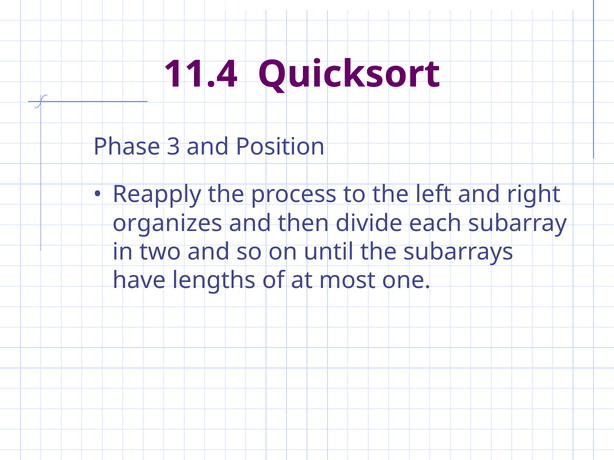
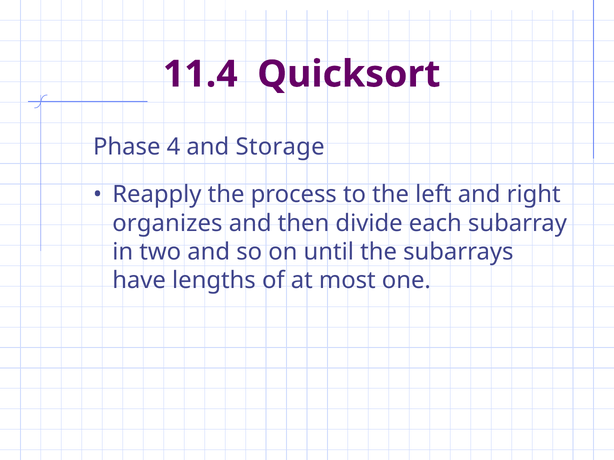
3: 3 -> 4
Position: Position -> Storage
